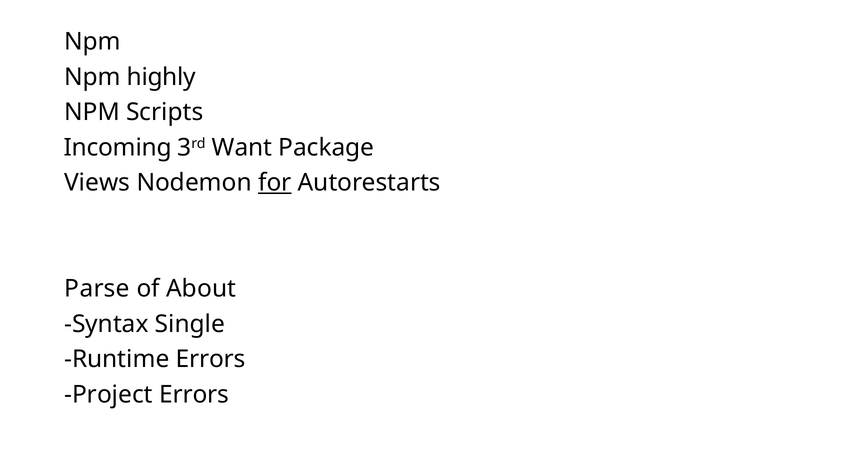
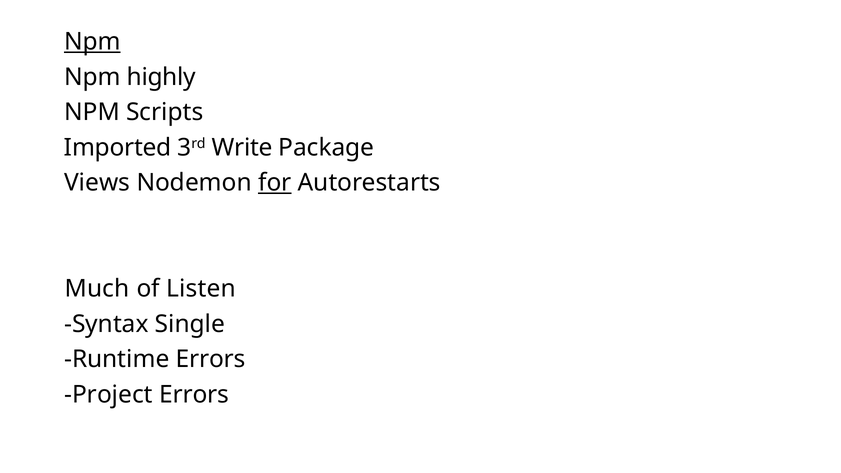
Npm at (92, 42) underline: none -> present
Incoming: Incoming -> Imported
Want: Want -> Write
Parse: Parse -> Much
About: About -> Listen
